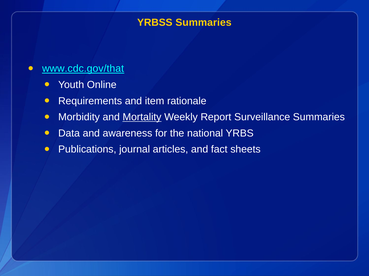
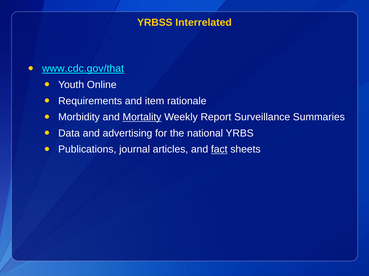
YRBSS Summaries: Summaries -> Interrelated
awareness: awareness -> advertising
fact underline: none -> present
